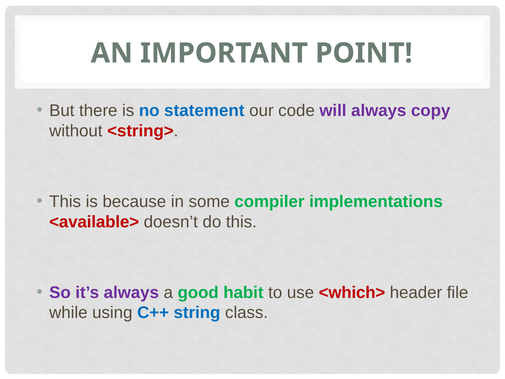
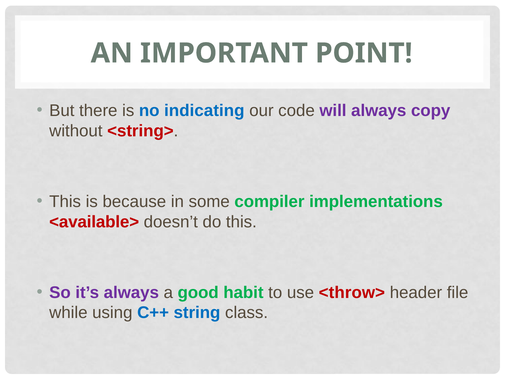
statement: statement -> indicating
<which>: <which> -> <throw>
